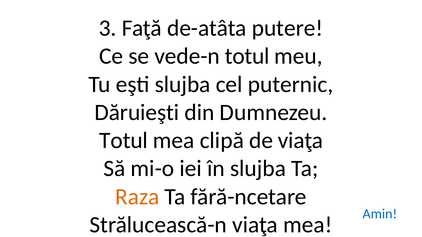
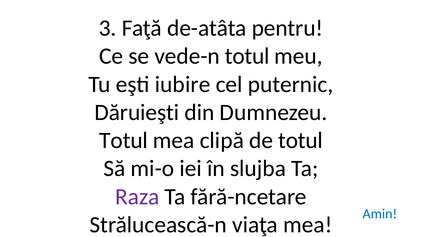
putere: putere -> pentru
eşti slujba: slujba -> iubire
de viaţa: viaţa -> totul
Raza colour: orange -> purple
